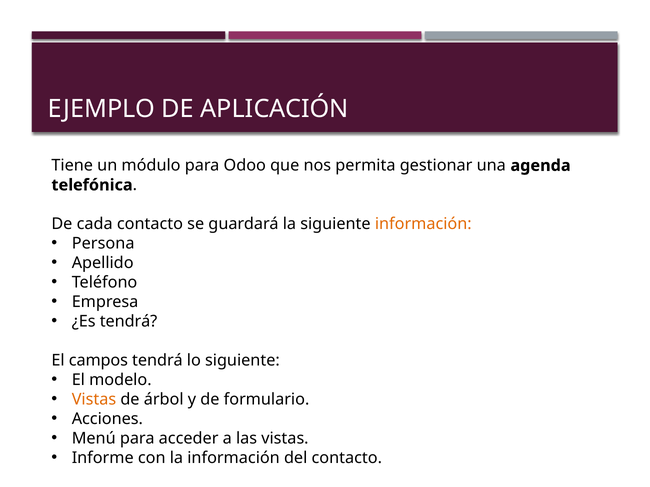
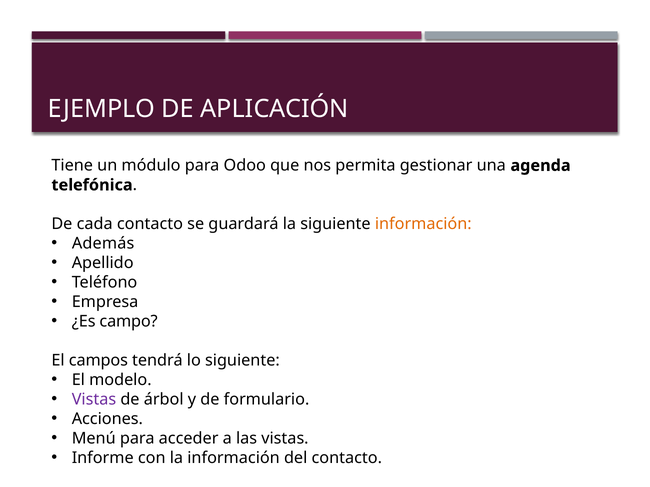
Persona: Persona -> Además
¿Es tendrá: tendrá -> campo
Vistas at (94, 400) colour: orange -> purple
